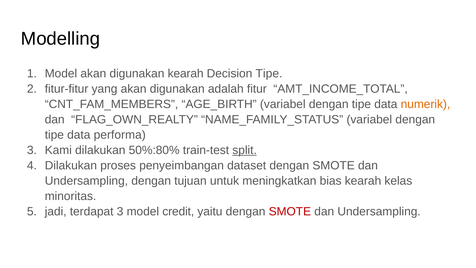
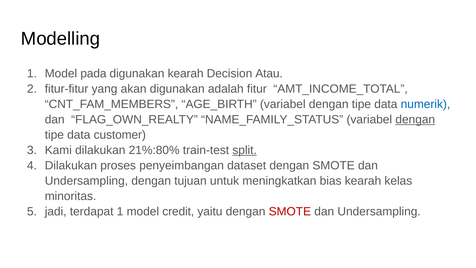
Model akan: akan -> pada
Decision Tipe: Tipe -> Atau
numerik colour: orange -> blue
dengan at (415, 120) underline: none -> present
performa: performa -> customer
50%:80%: 50%:80% -> 21%:80%
terdapat 3: 3 -> 1
